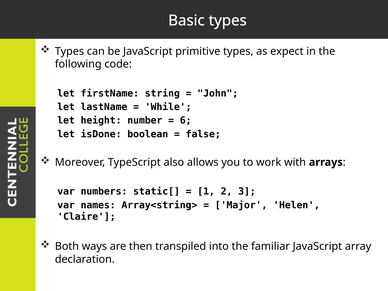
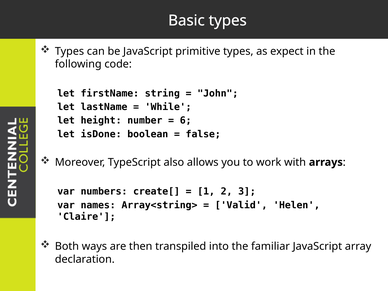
static[: static[ -> create[
Major: Major -> Valid
